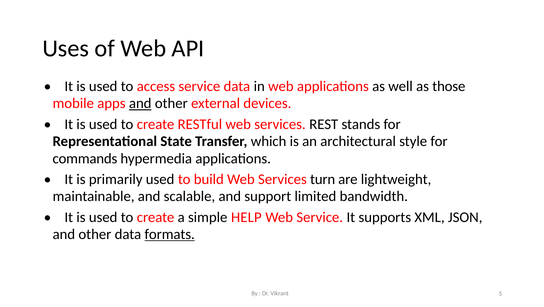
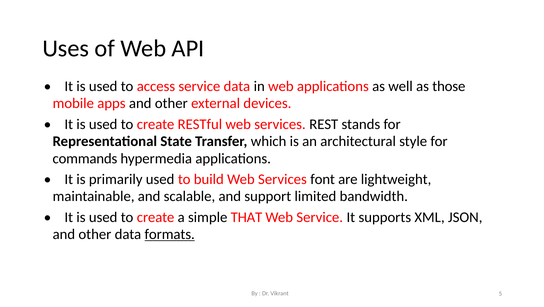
and at (140, 103) underline: present -> none
turn: turn -> font
HELP: HELP -> THAT
